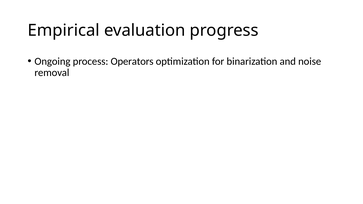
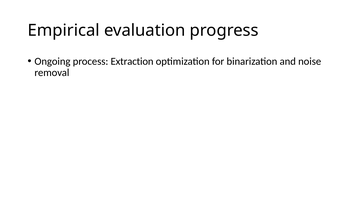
Operators: Operators -> Extraction
